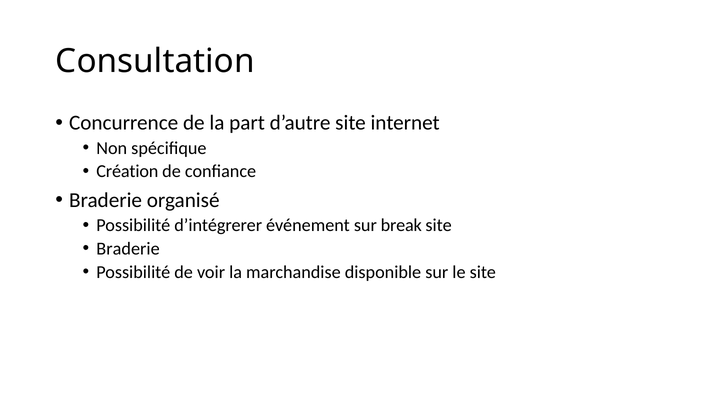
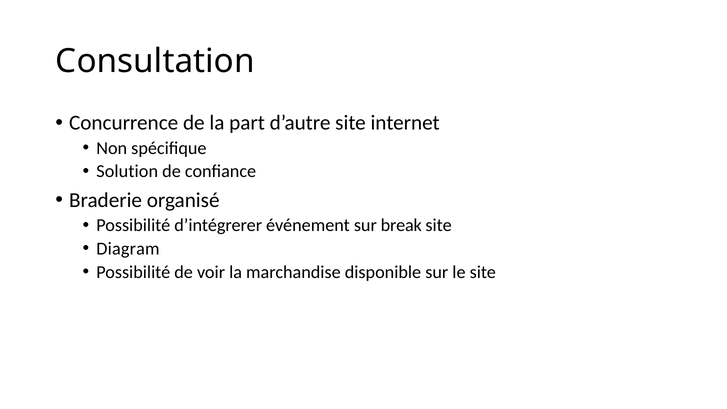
Création: Création -> Solution
Braderie at (128, 249): Braderie -> Diagram
